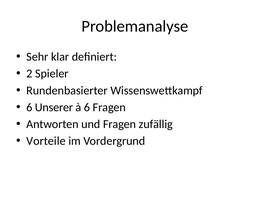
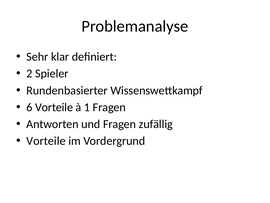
6 Unserer: Unserer -> Vorteile
à 6: 6 -> 1
